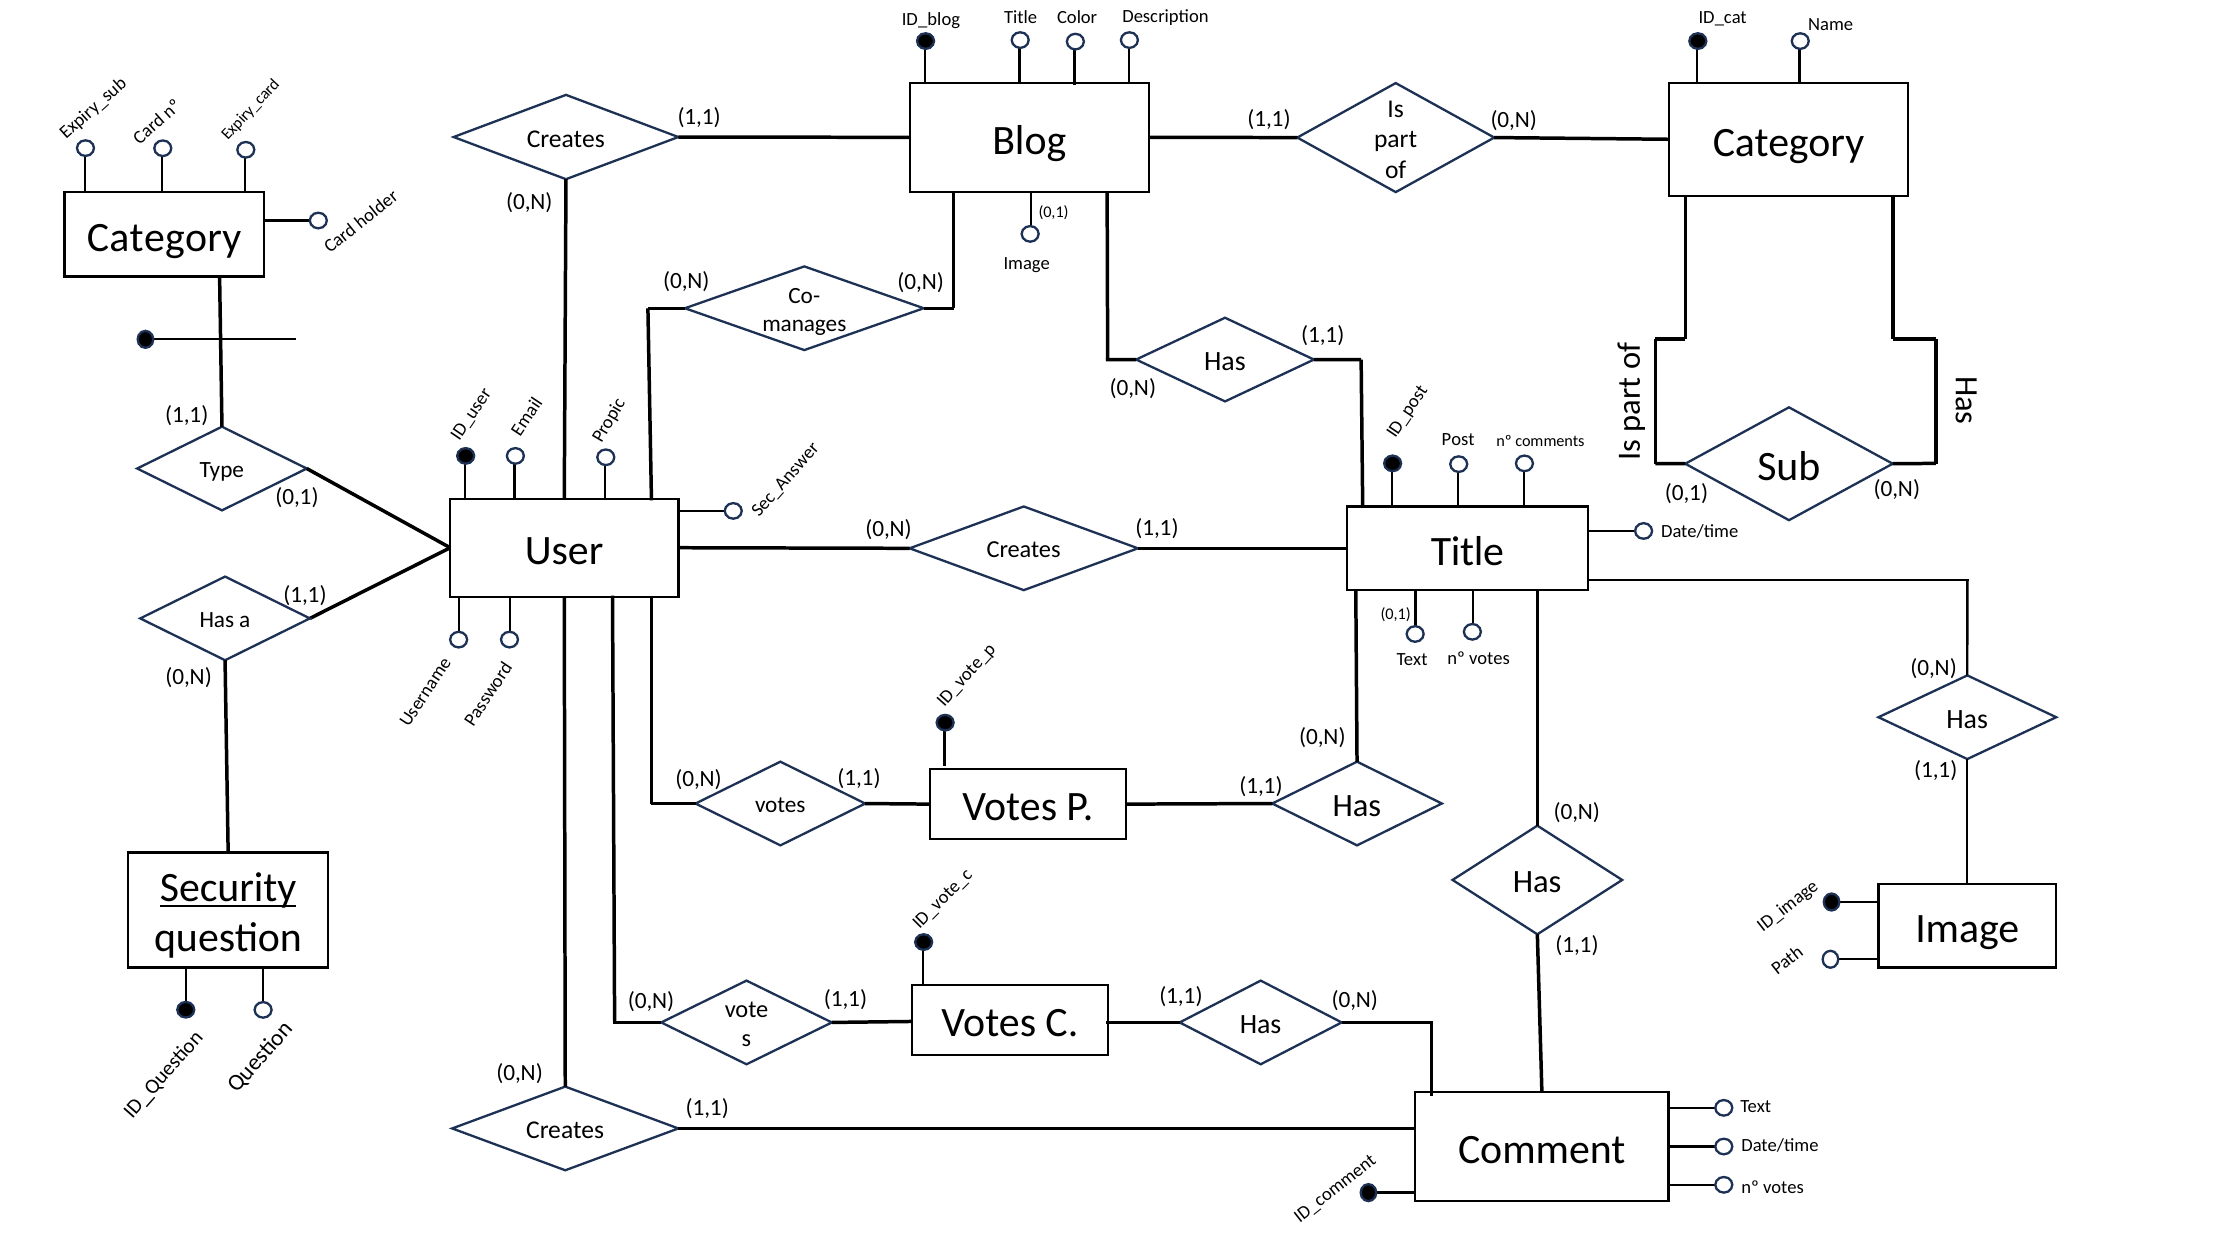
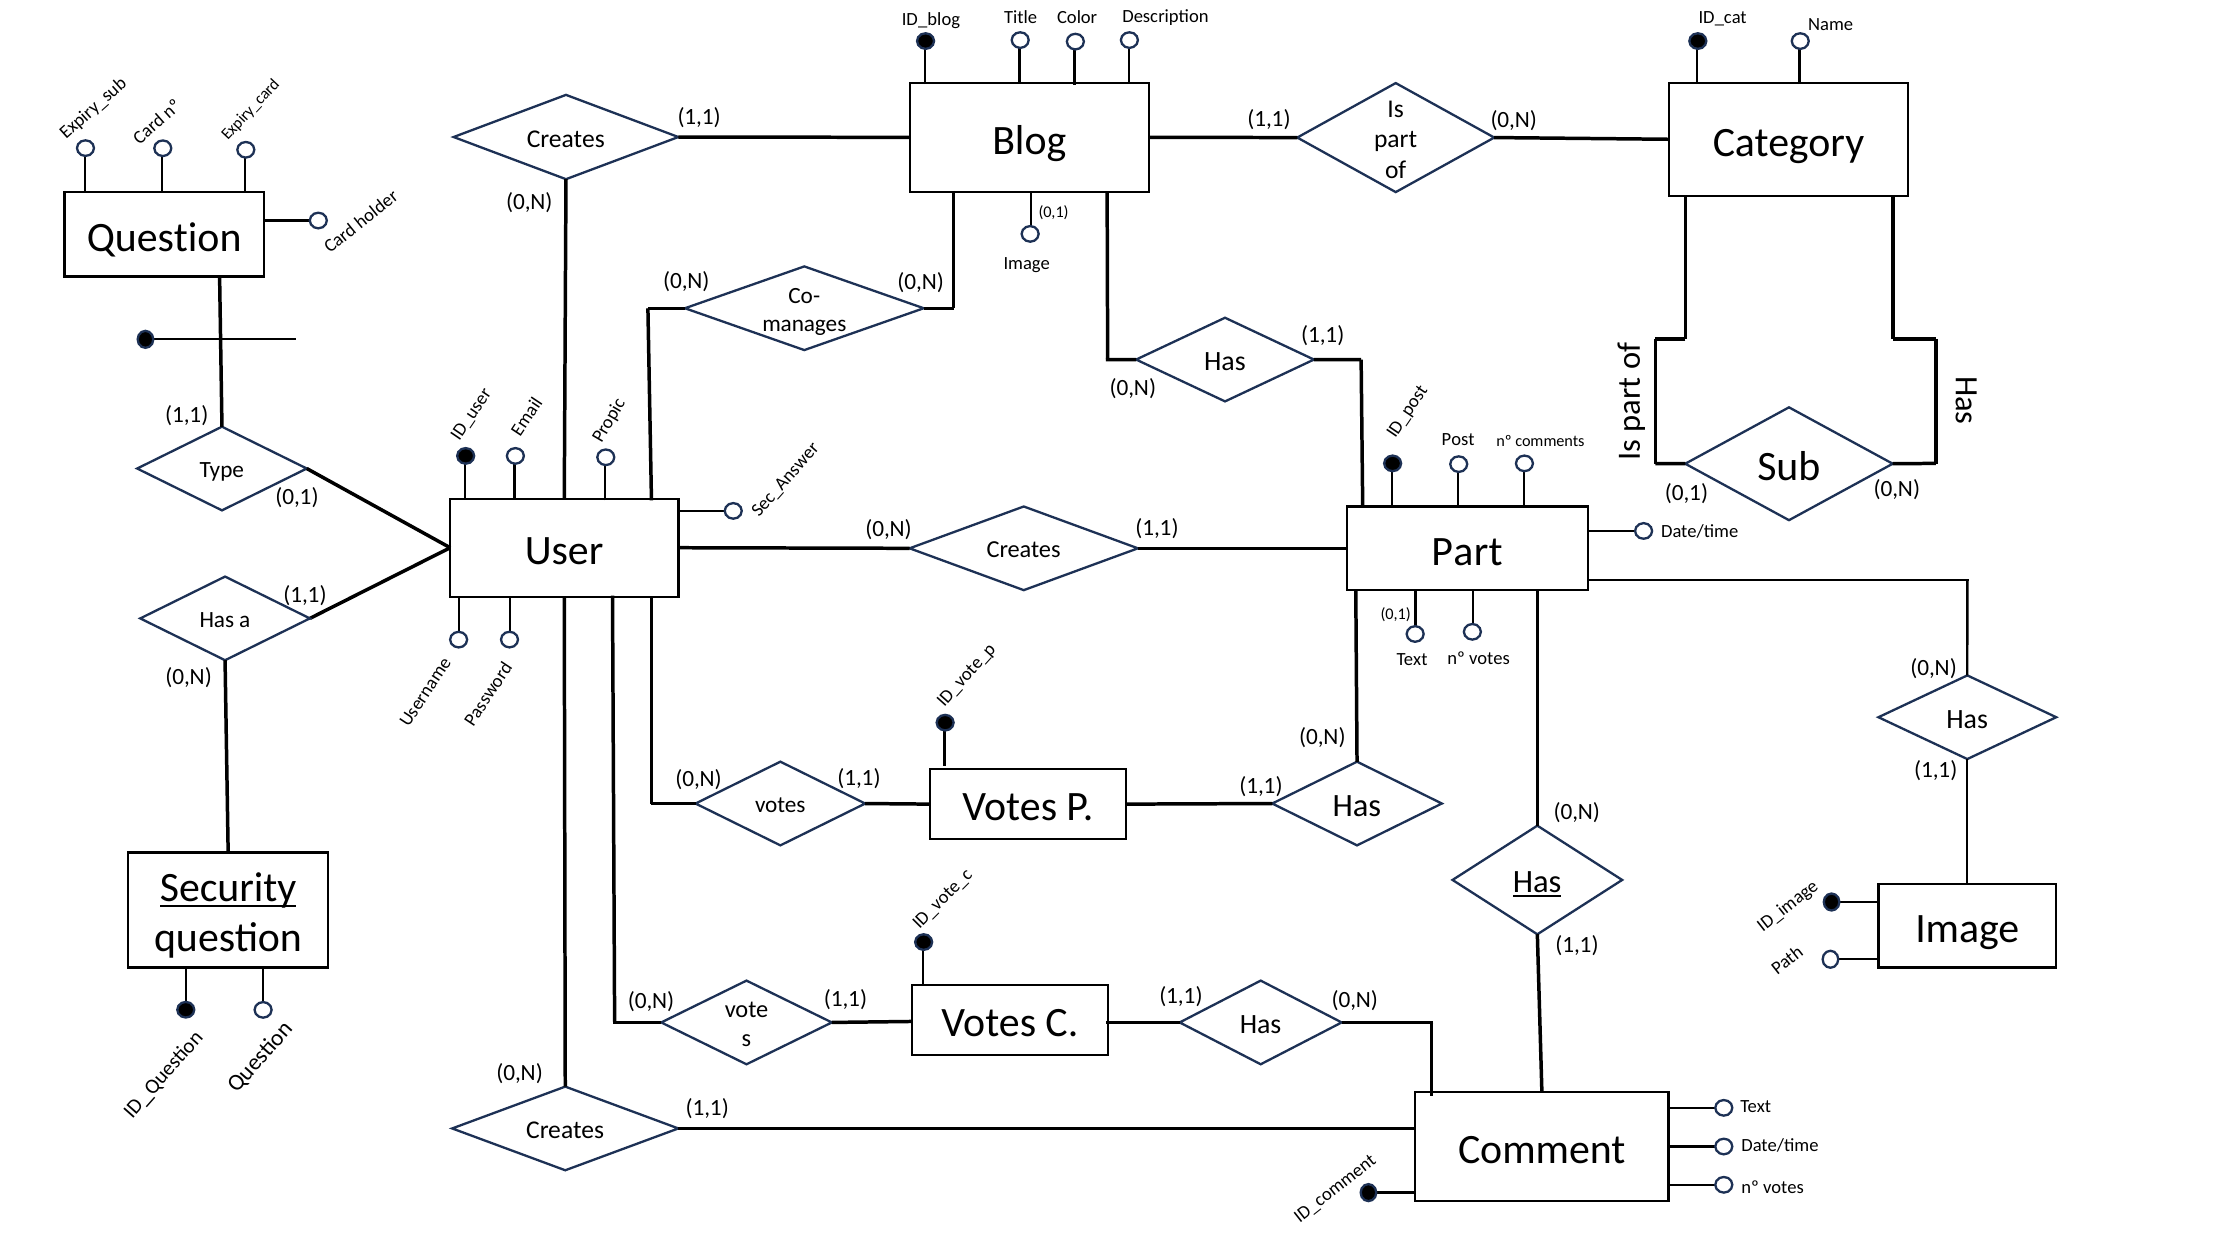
Category at (164, 237): Category -> Question
Title at (1467, 551): Title -> Part
Has at (1537, 883) underline: none -> present
